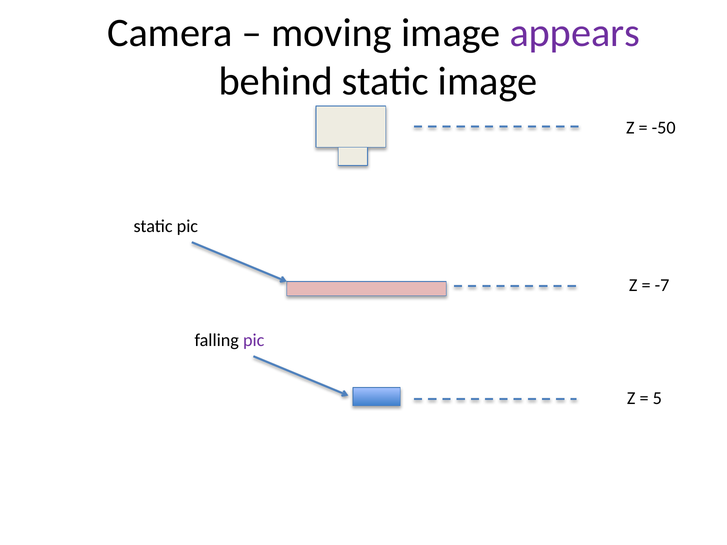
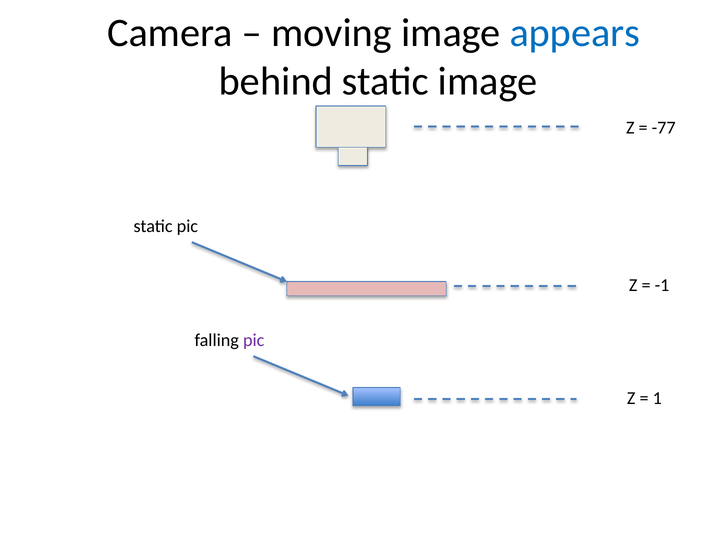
appears colour: purple -> blue
-50: -50 -> -77
-7: -7 -> -1
5: 5 -> 1
